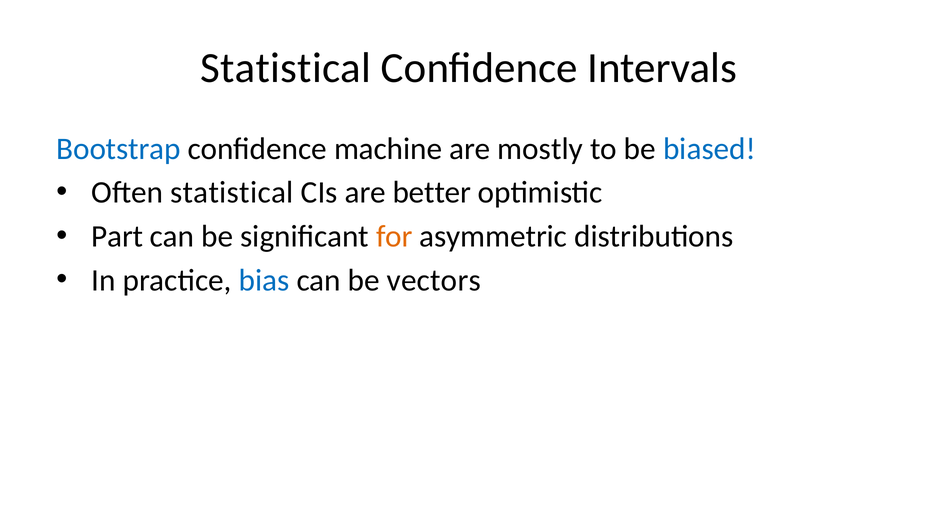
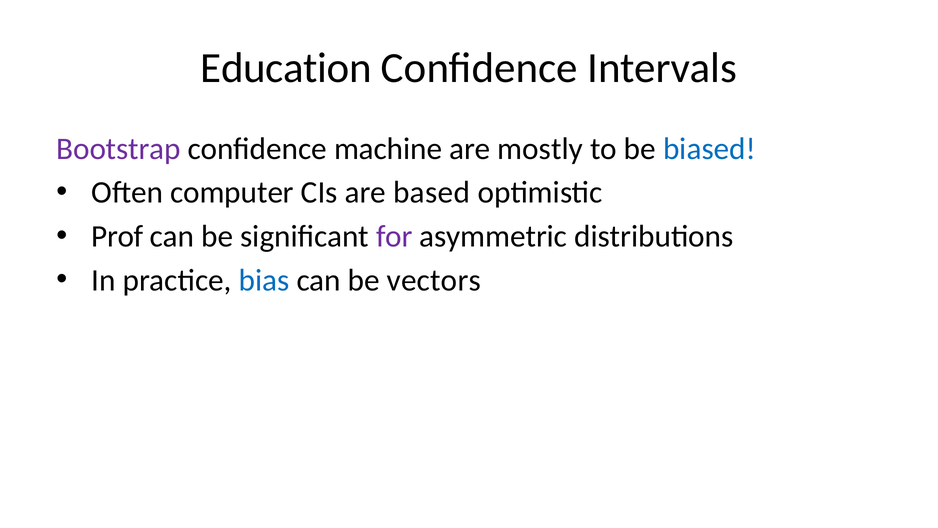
Statistical at (286, 68): Statistical -> Education
Bootstrap colour: blue -> purple
Often statistical: statistical -> computer
better: better -> based
Part: Part -> Prof
for colour: orange -> purple
